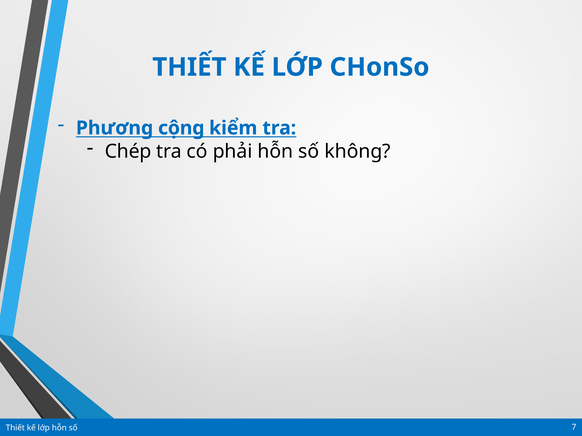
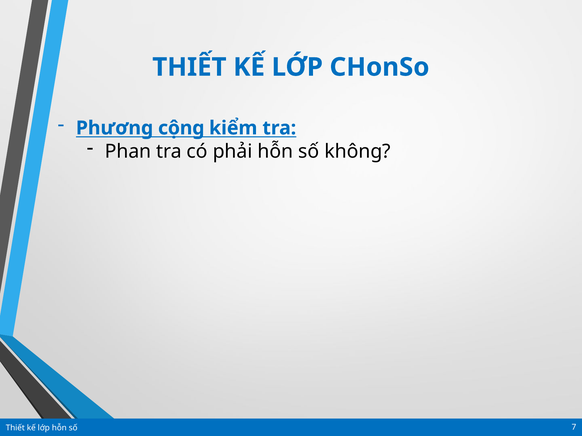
Chép: Chép -> Phan
